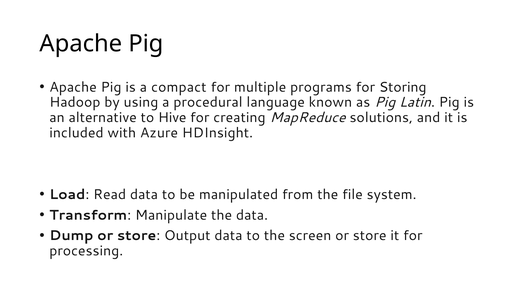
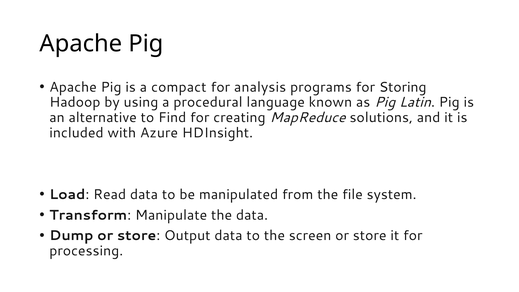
multiple: multiple -> analysis
Hive: Hive -> Find
